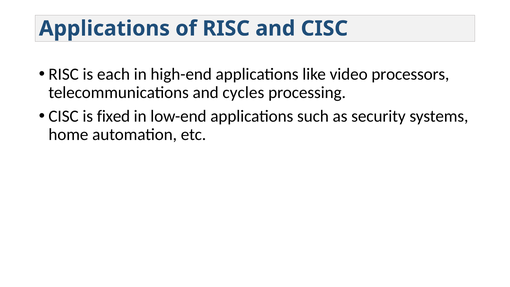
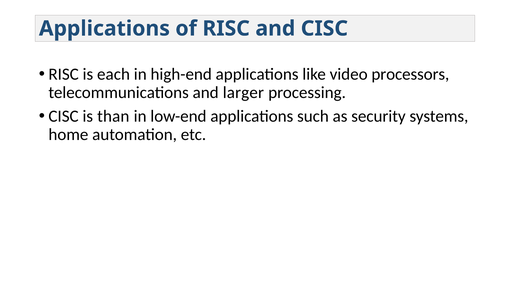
cycles: cycles -> larger
fixed: fixed -> than
